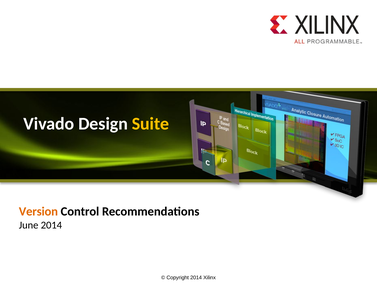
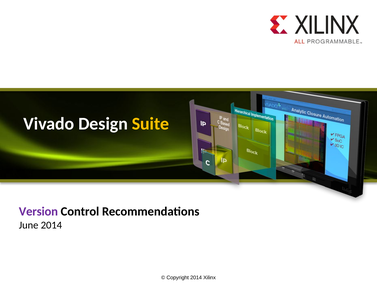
Version colour: orange -> purple
